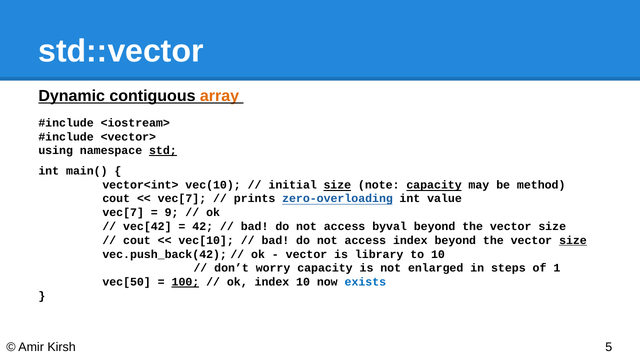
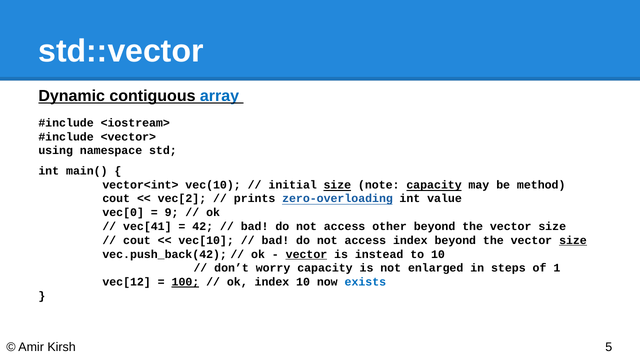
array colour: orange -> blue
std underline: present -> none
vec[7 at (182, 199): vec[7 -> vec[2
vec[7 at (123, 213): vec[7 -> vec[0
vec[42: vec[42 -> vec[41
byval: byval -> other
vector at (306, 254) underline: none -> present
library: library -> instead
vec[50: vec[50 -> vec[12
